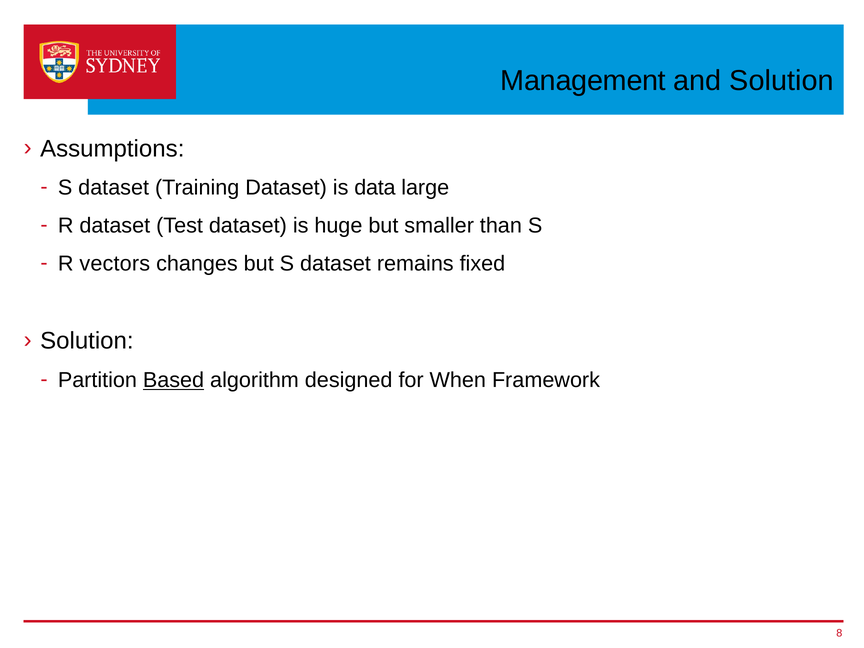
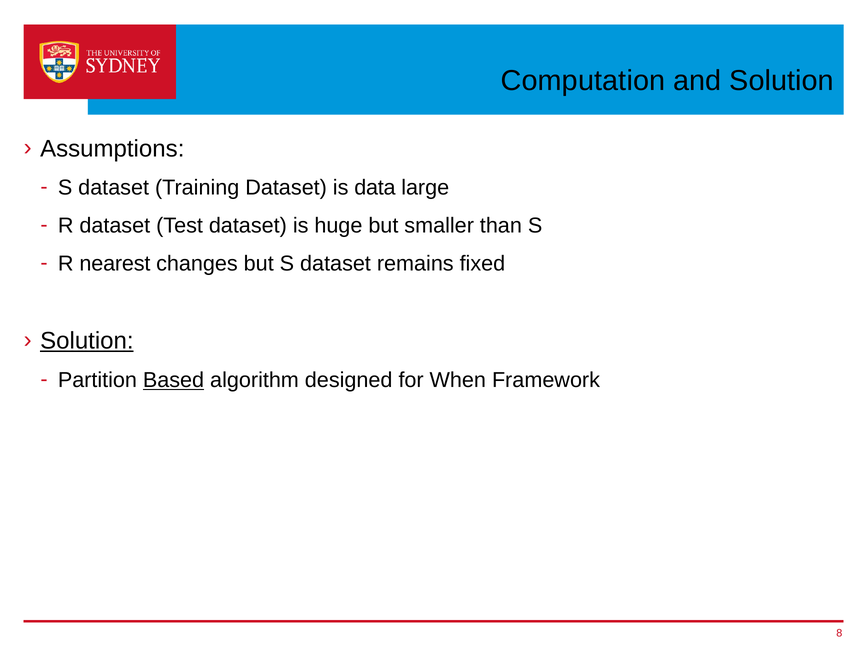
Management: Management -> Computation
vectors: vectors -> nearest
Solution at (87, 341) underline: none -> present
